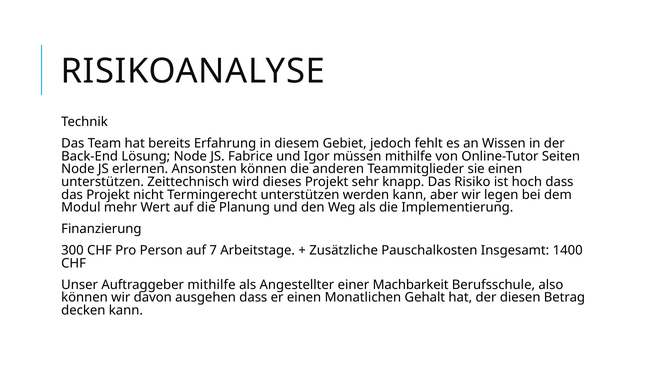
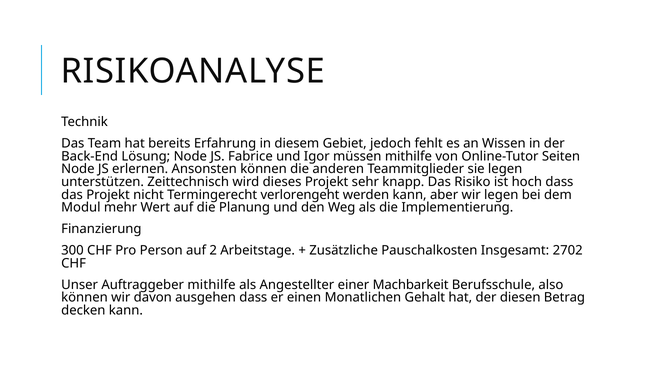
sie einen: einen -> legen
Termingerecht unterstützen: unterstützen -> verlorengeht
7: 7 -> 2
1400: 1400 -> 2702
